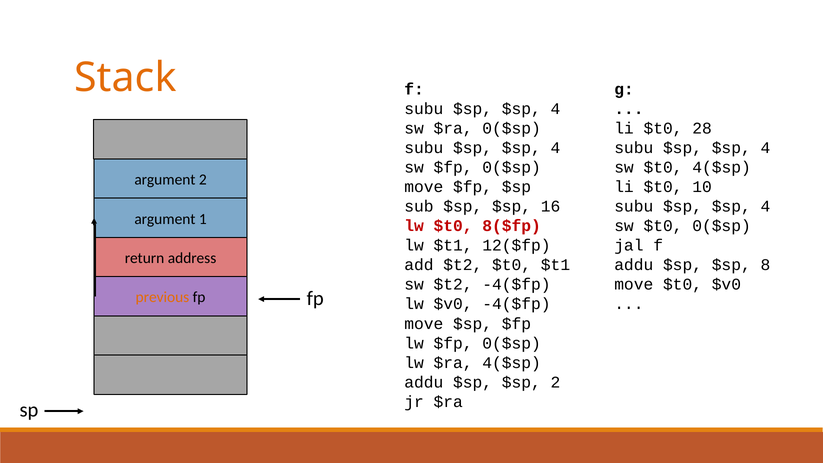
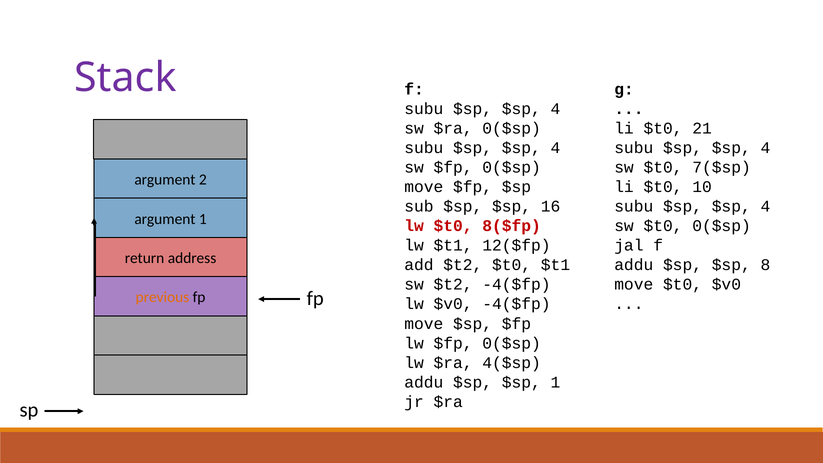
Stack colour: orange -> purple
28: 28 -> 21
$t0 4($sp: 4($sp -> 7($sp
$sp 2: 2 -> 1
